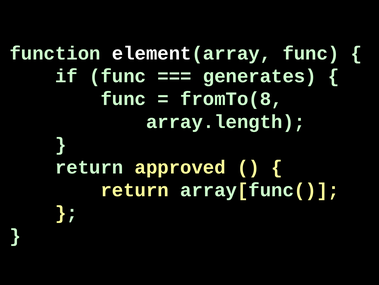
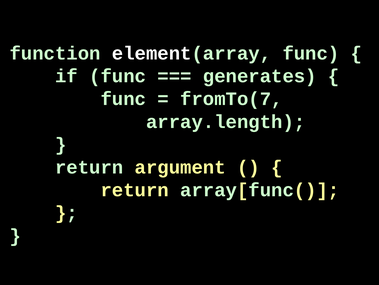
fromTo(8: fromTo(8 -> fromTo(7
approved: approved -> argument
